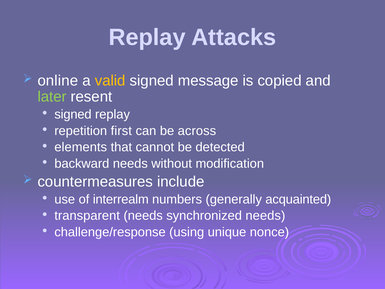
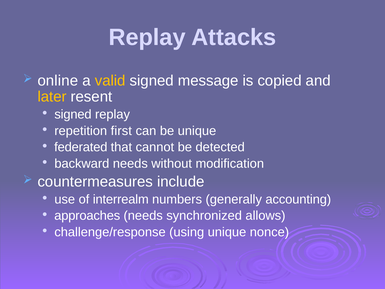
later colour: light green -> yellow
be across: across -> unique
elements: elements -> federated
acquainted: acquainted -> accounting
transparent: transparent -> approaches
synchronized needs: needs -> allows
